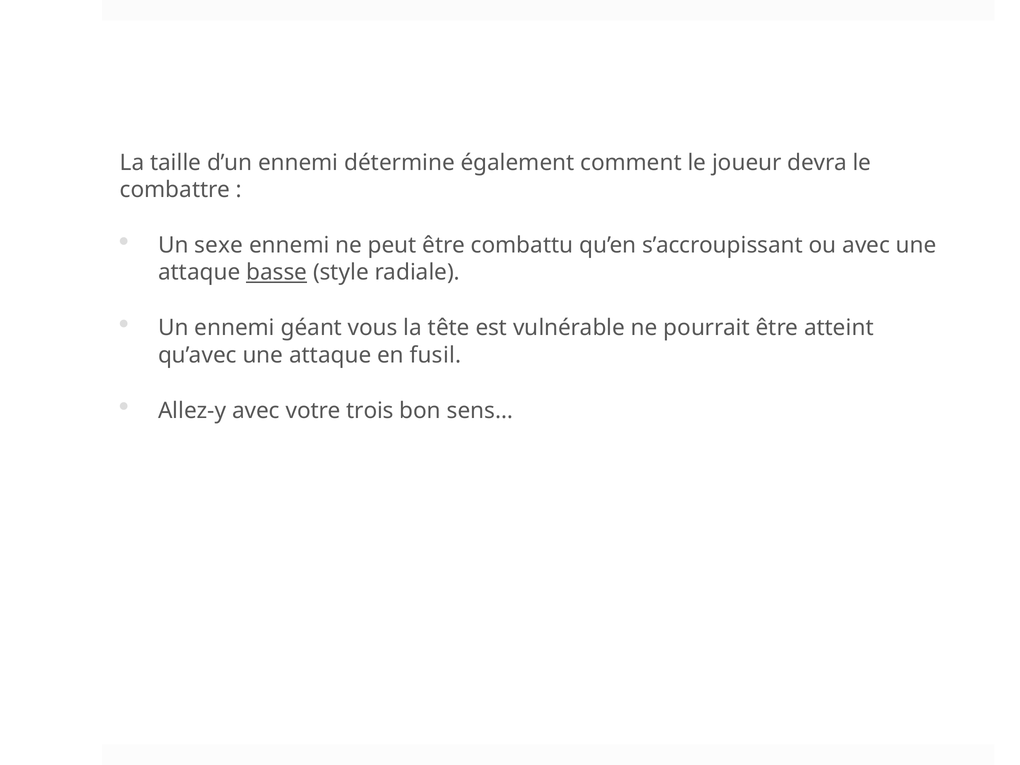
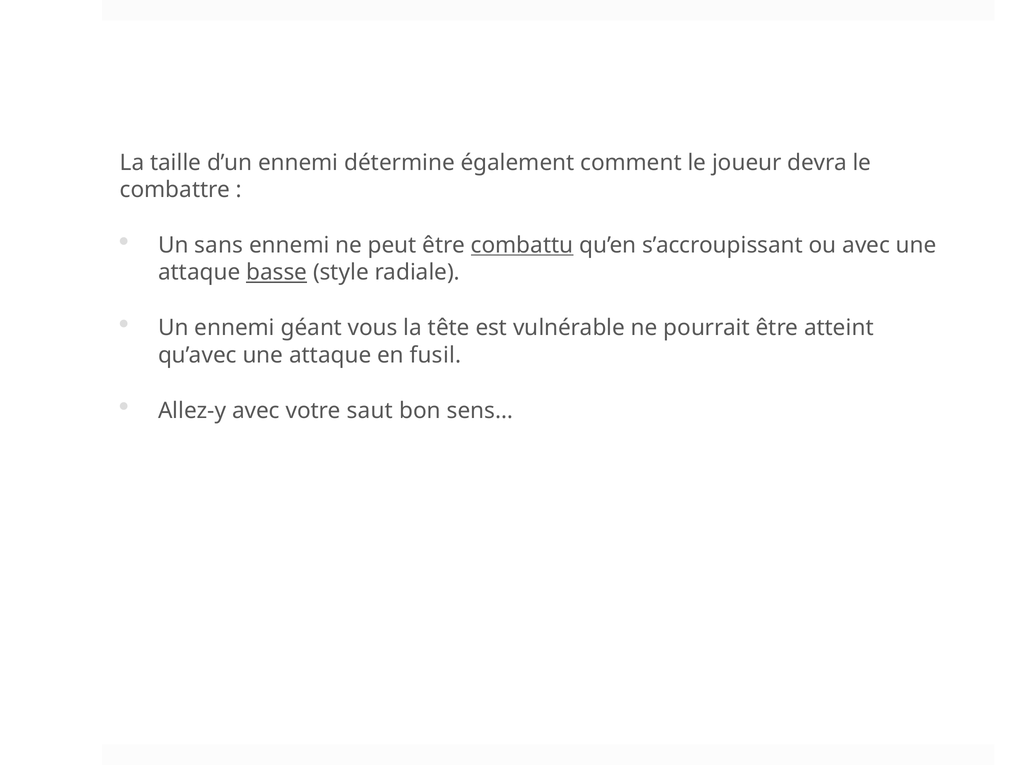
sexe: sexe -> sans
combattu underline: none -> present
trois: trois -> saut
